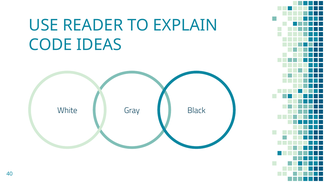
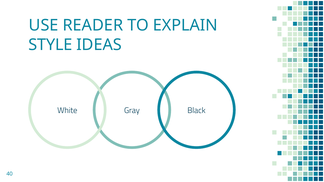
CODE: CODE -> STYLE
